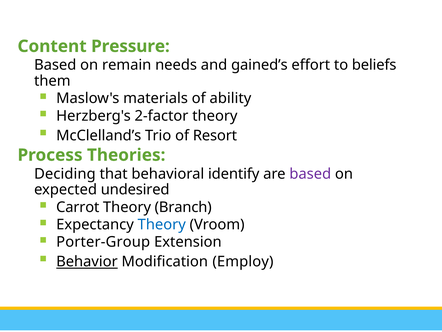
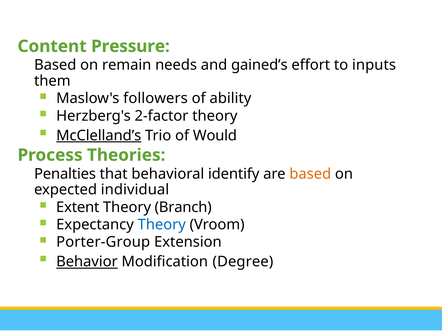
beliefs: beliefs -> inputs
materials: materials -> followers
McClelland’s underline: none -> present
Resort: Resort -> Would
Deciding: Deciding -> Penalties
based at (310, 174) colour: purple -> orange
undesired: undesired -> individual
Carrot: Carrot -> Extent
Employ: Employ -> Degree
